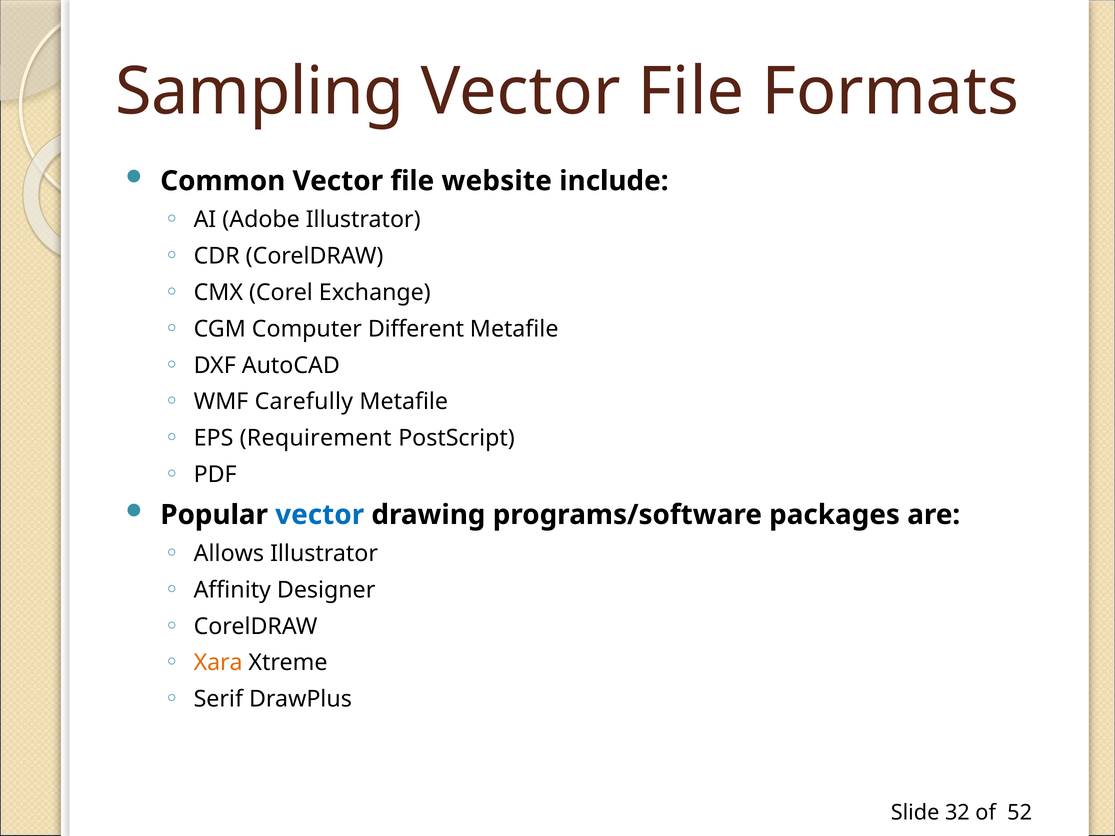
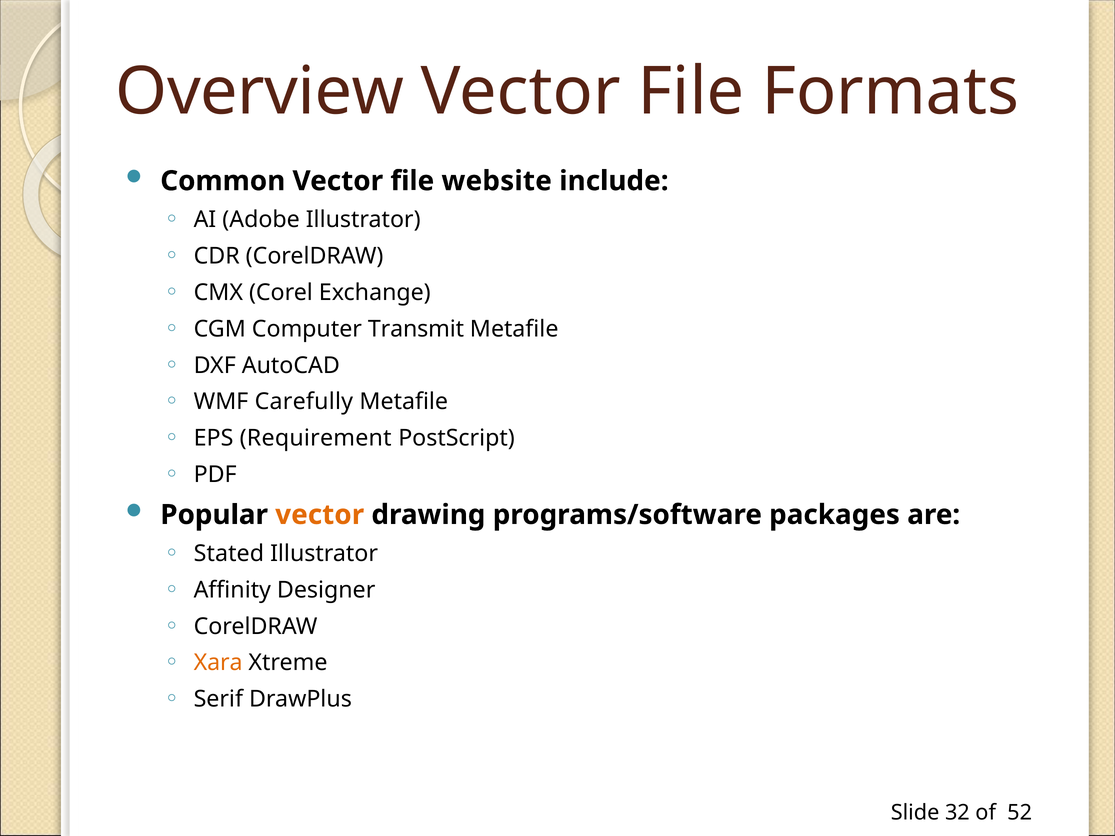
Sampling: Sampling -> Overview
Different: Different -> Transmit
vector at (320, 515) colour: blue -> orange
Allows: Allows -> Stated
